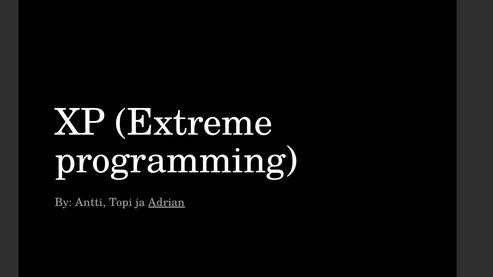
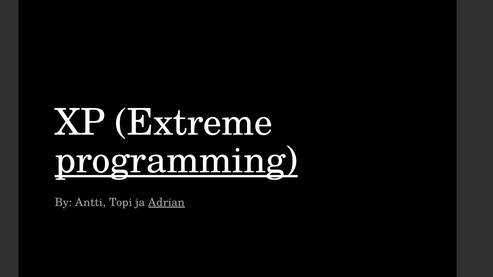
programming underline: none -> present
